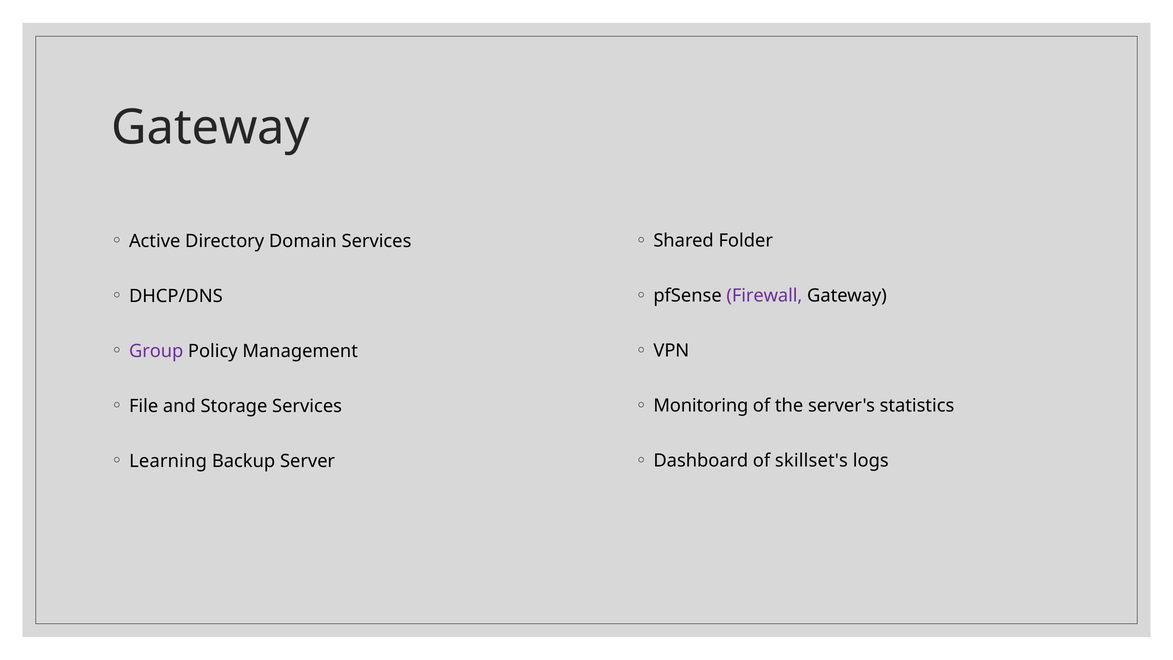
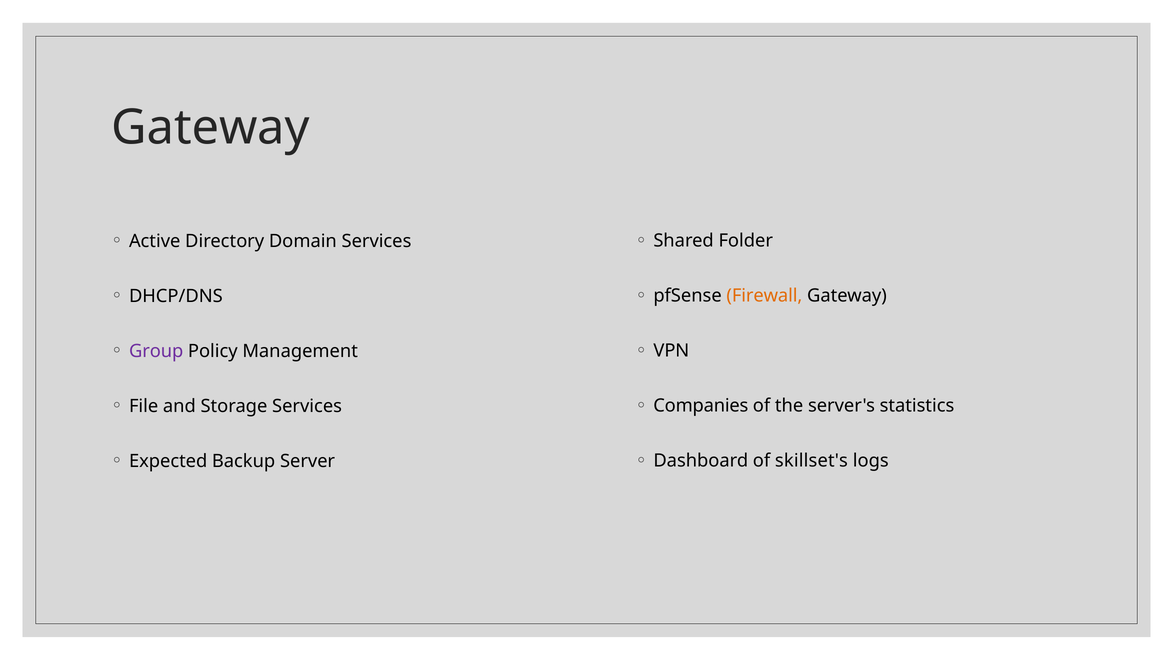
Firewall colour: purple -> orange
Monitoring: Monitoring -> Companies
Learning: Learning -> Expected
